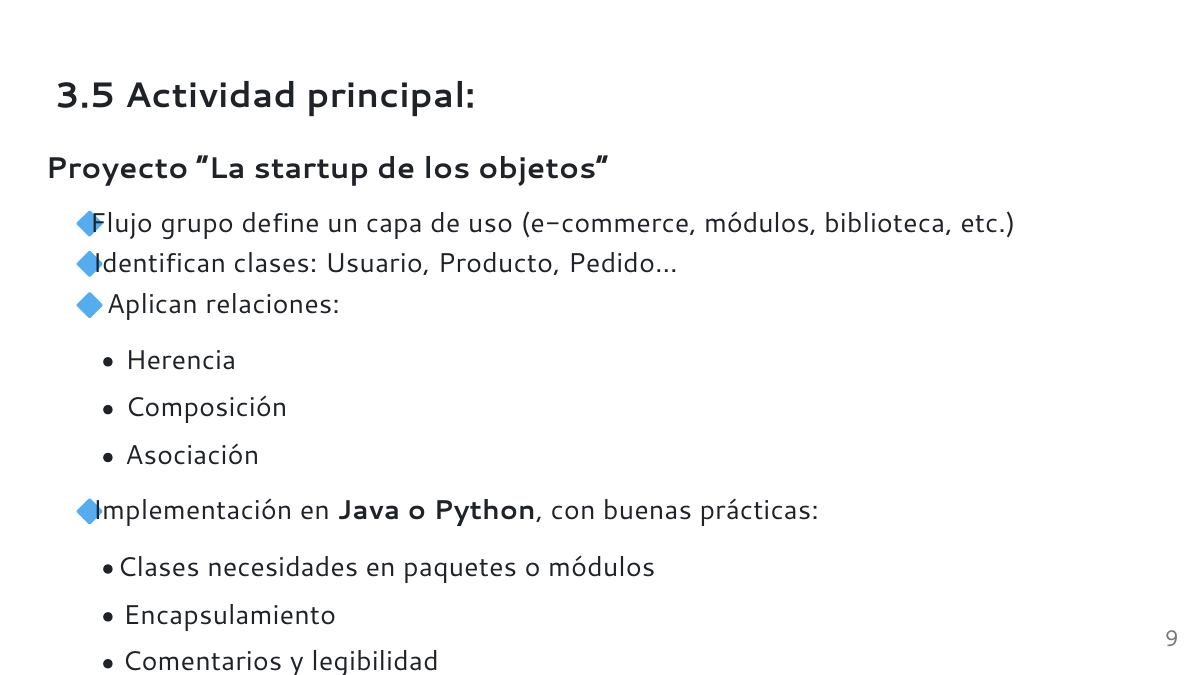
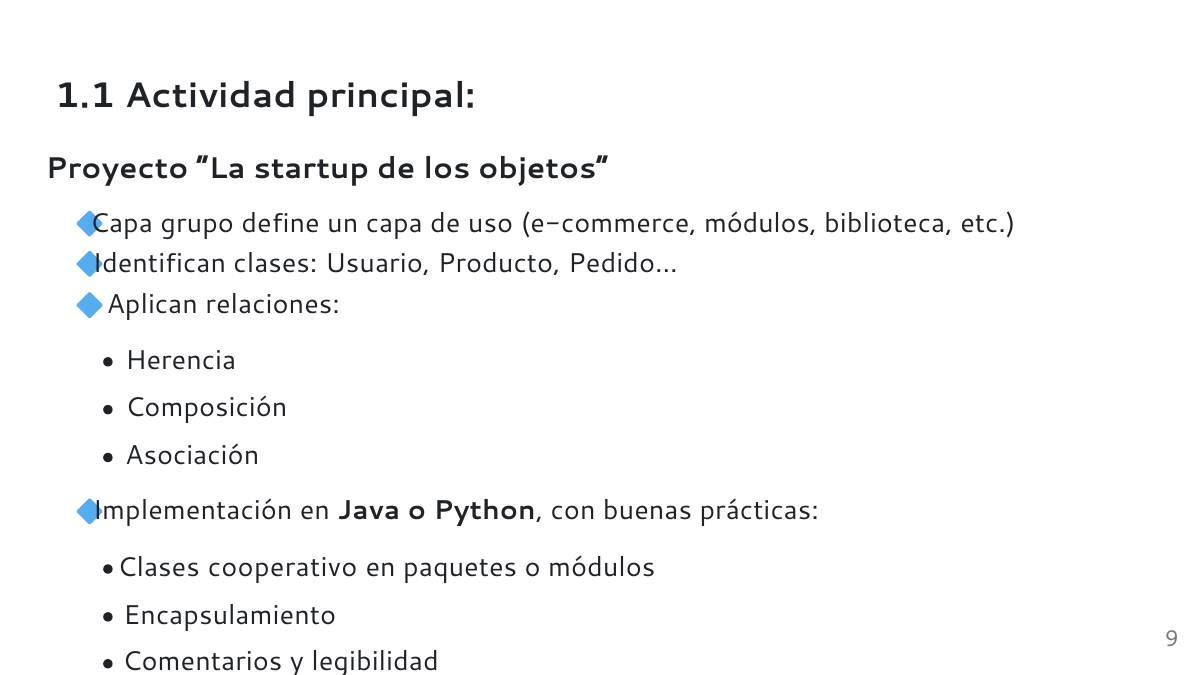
3.5: 3.5 -> 1.1
Flujo at (121, 223): Flujo -> Capa
necesidades: necesidades -> cooperativo
